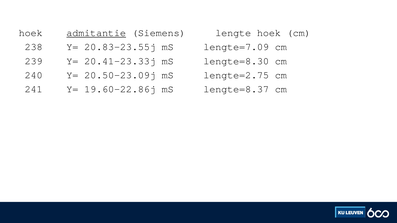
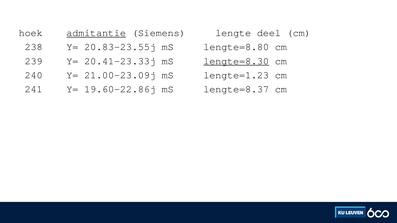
lengte hoek: hoek -> deel
lengte=7.09: lengte=7.09 -> lengte=8.80
lengte=8.30 underline: none -> present
20.50-23.09j: 20.50-23.09j -> 21.00-23.09j
lengte=2.75: lengte=2.75 -> lengte=1.23
